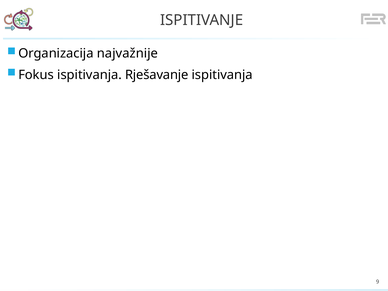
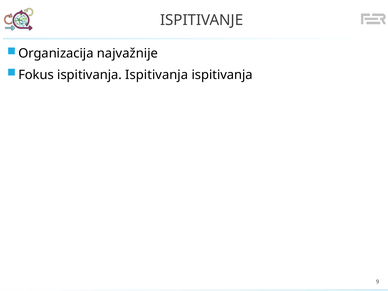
Fokus ispitivanja Rješavanje: Rješavanje -> Ispitivanja
